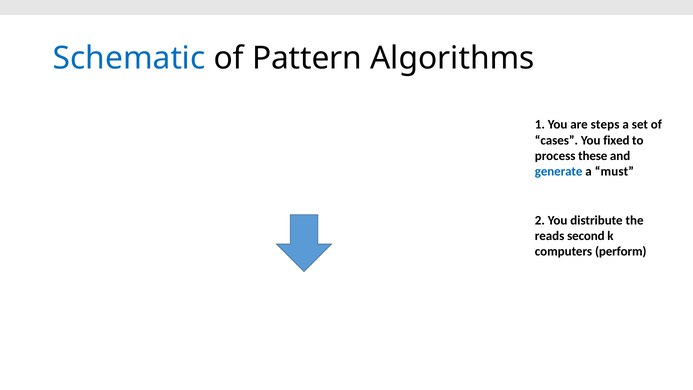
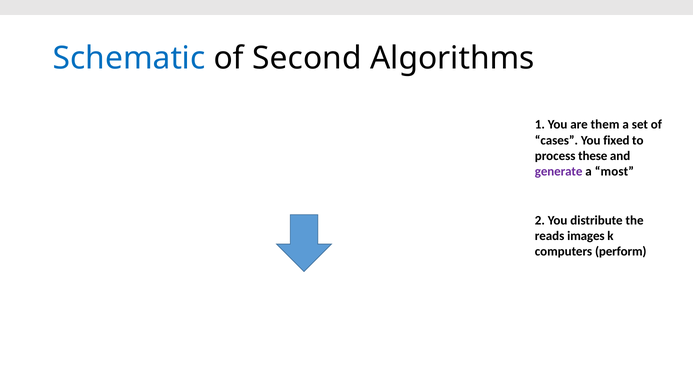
Pattern: Pattern -> Second
steps: steps -> them
generate colour: blue -> purple
must: must -> most
second: second -> images
